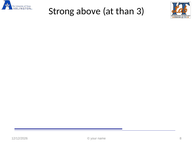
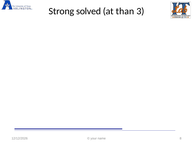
above: above -> solved
